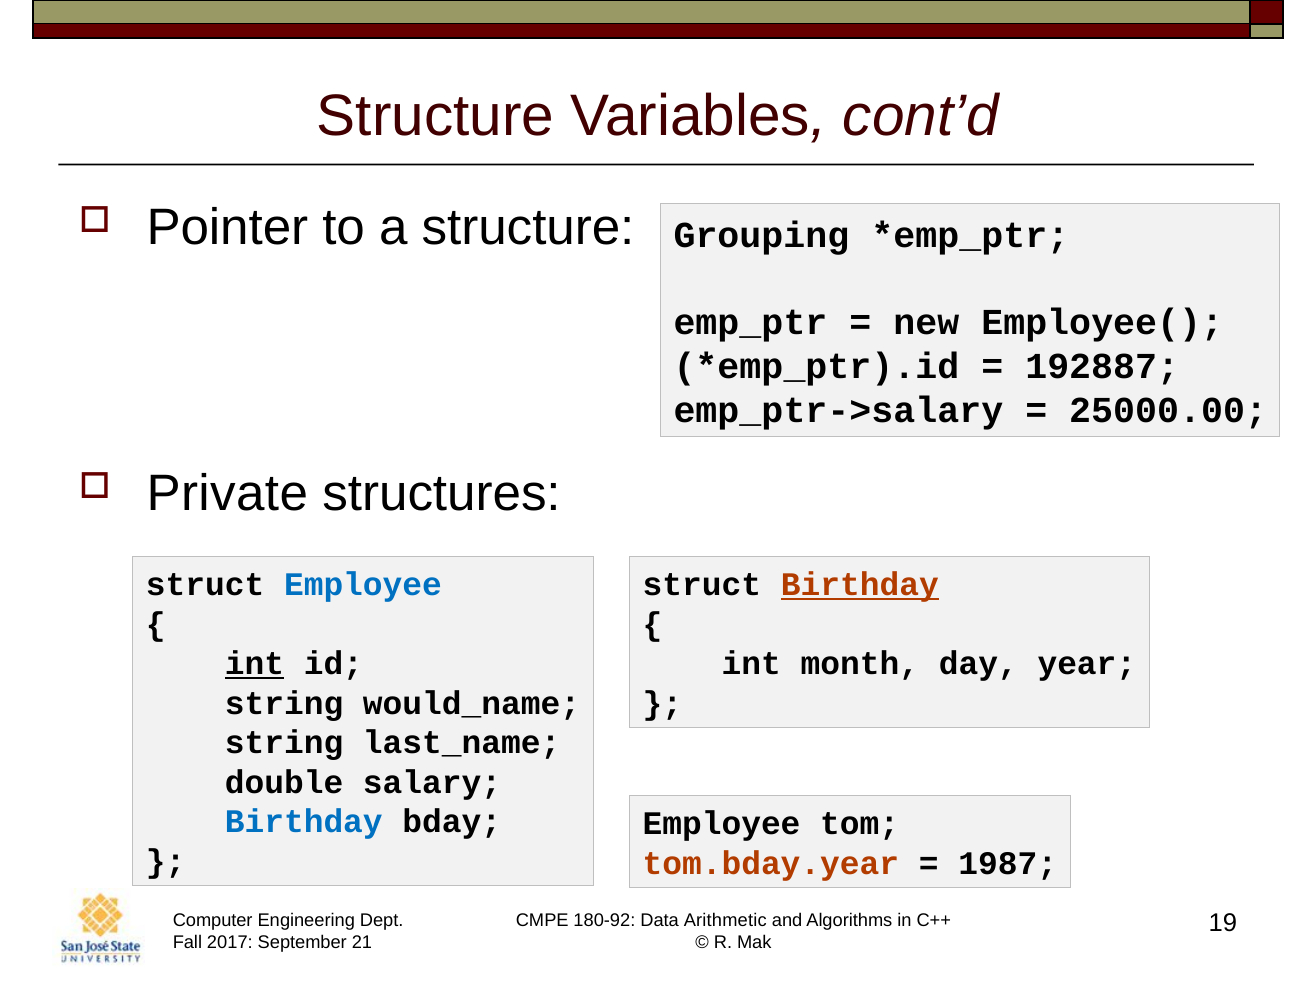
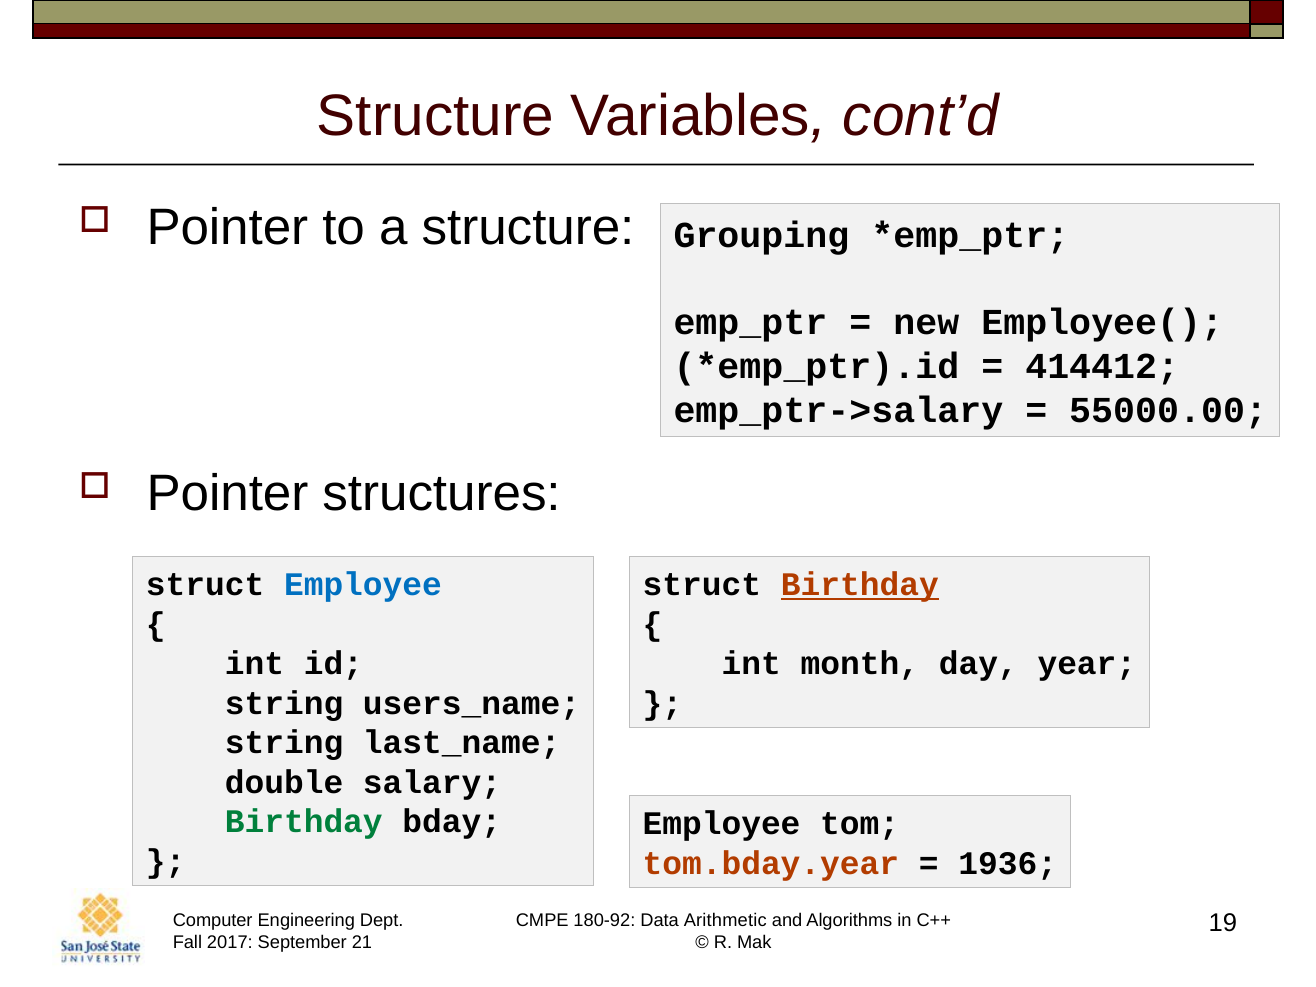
192887: 192887 -> 414412
25000.00: 25000.00 -> 55000.00
Private at (227, 494): Private -> Pointer
int at (254, 664) underline: present -> none
would_name: would_name -> users_name
Birthday at (304, 822) colour: blue -> green
1987: 1987 -> 1936
